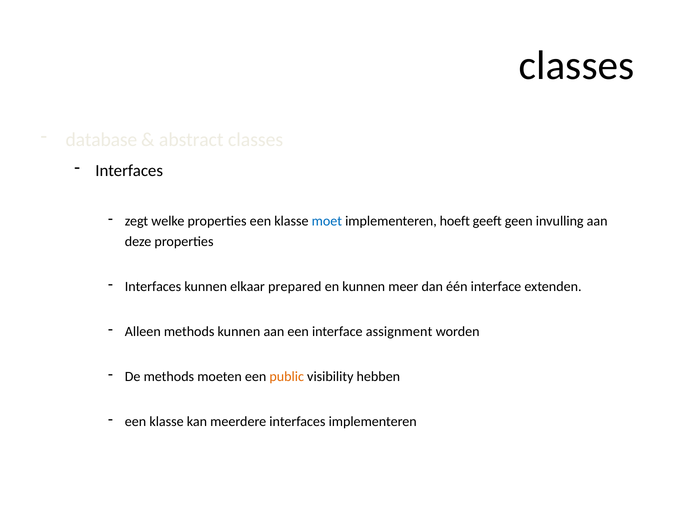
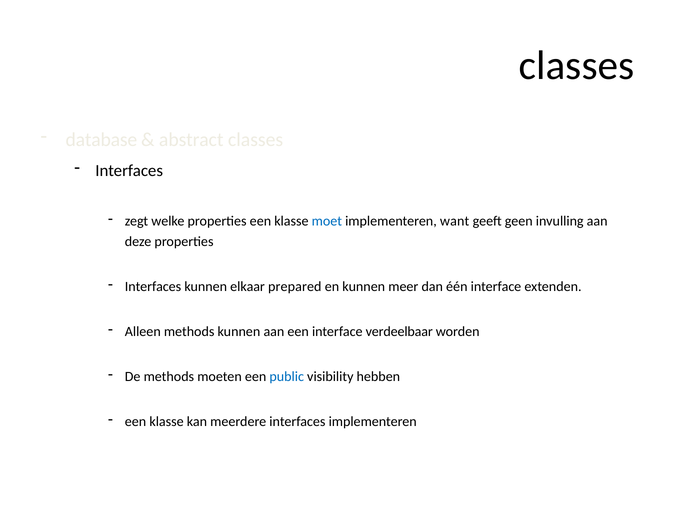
hoeft: hoeft -> want
assignment: assignment -> verdeelbaar
public colour: orange -> blue
